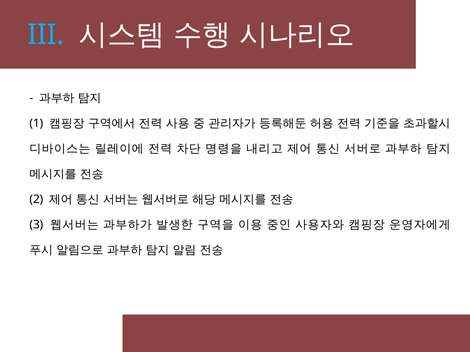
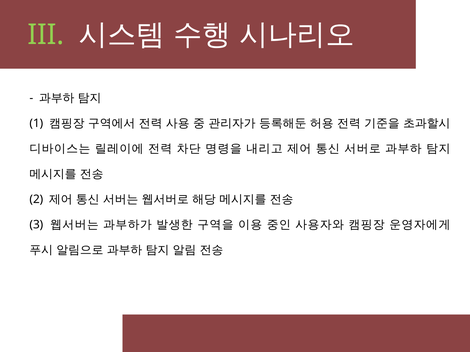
III colour: light blue -> light green
